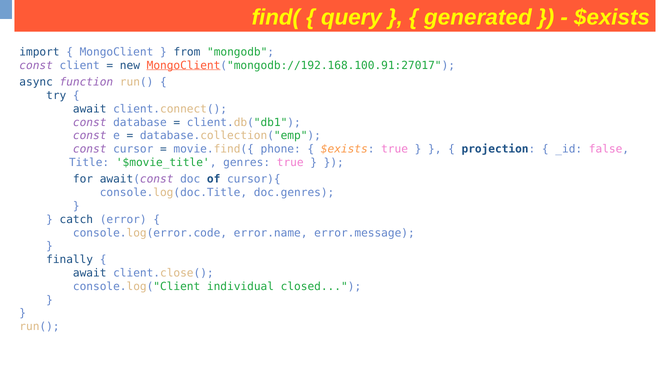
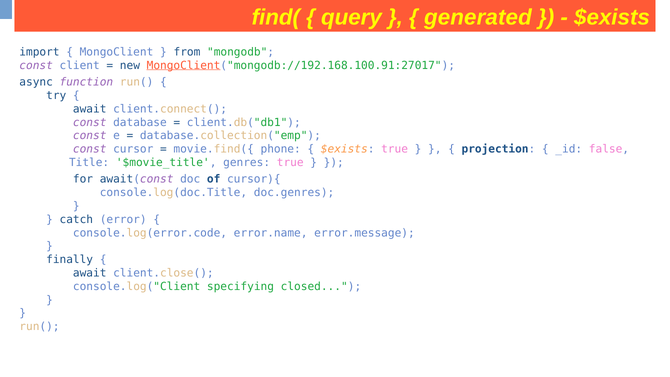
individual: individual -> specifying
